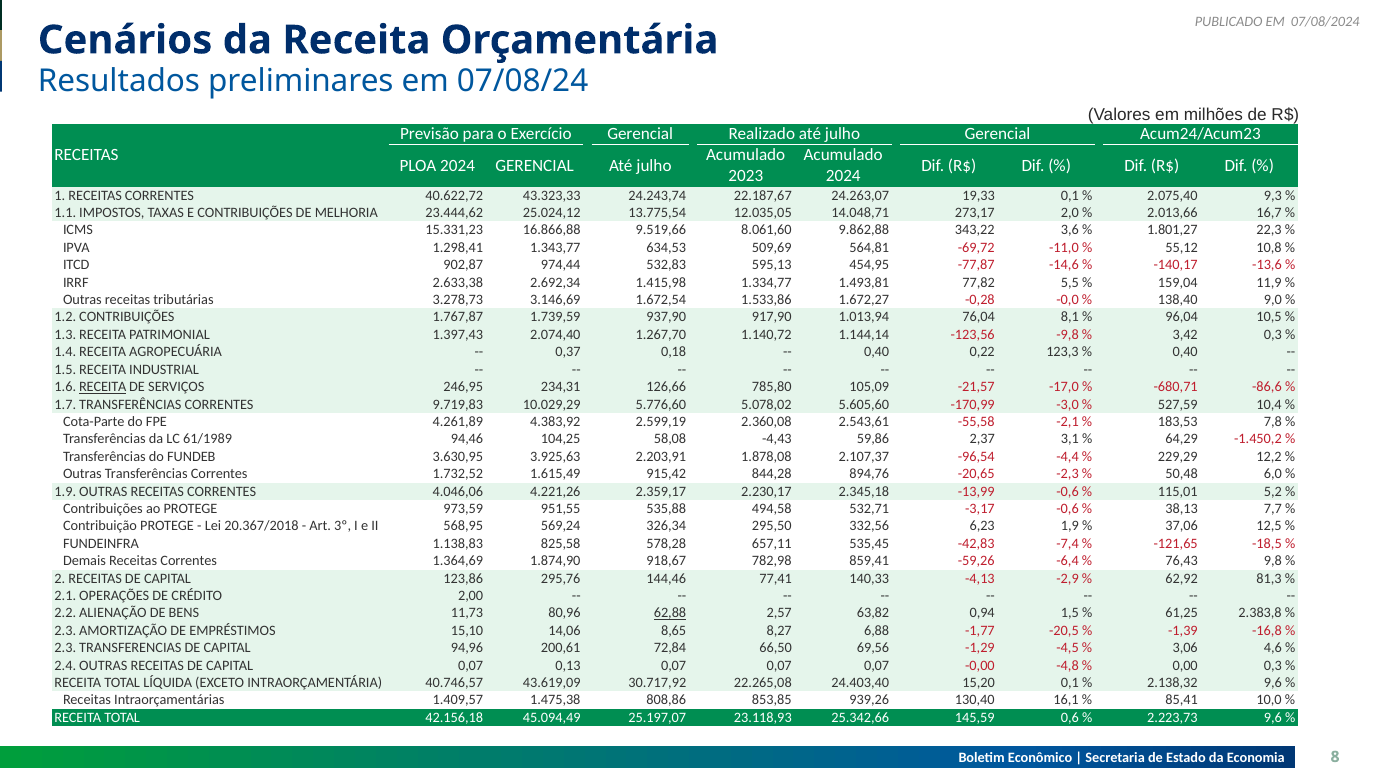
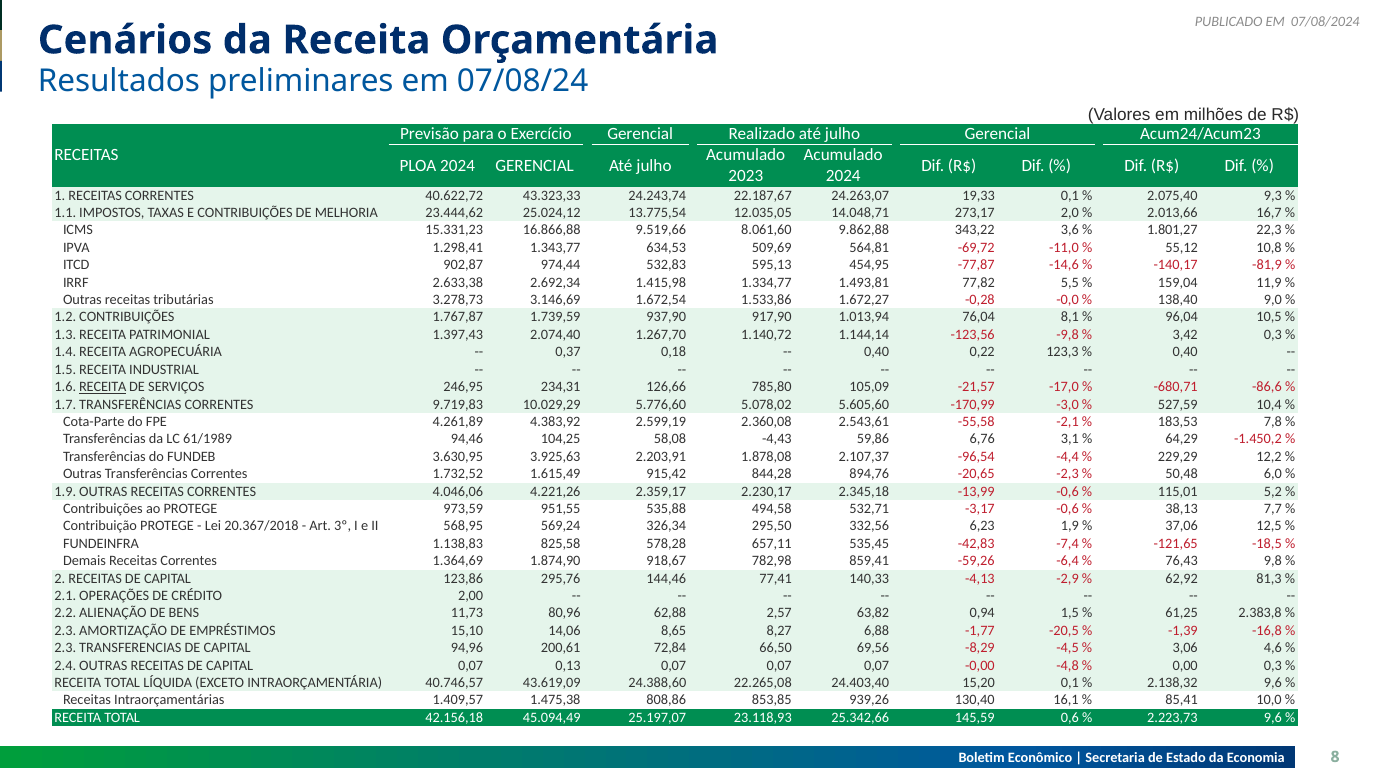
-13,6: -13,6 -> -81,9
2,37: 2,37 -> 6,76
62,88 underline: present -> none
-1,29: -1,29 -> -8,29
30.717,92: 30.717,92 -> 24.388,60
